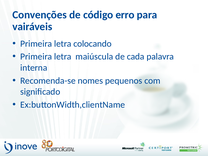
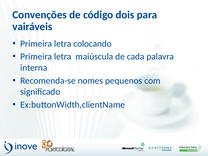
erro: erro -> dois
